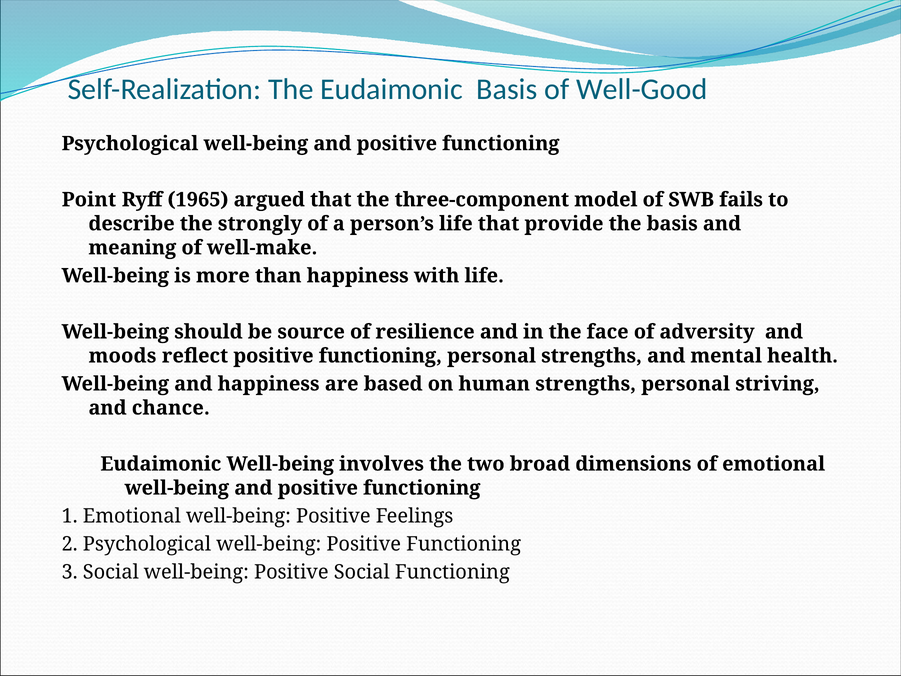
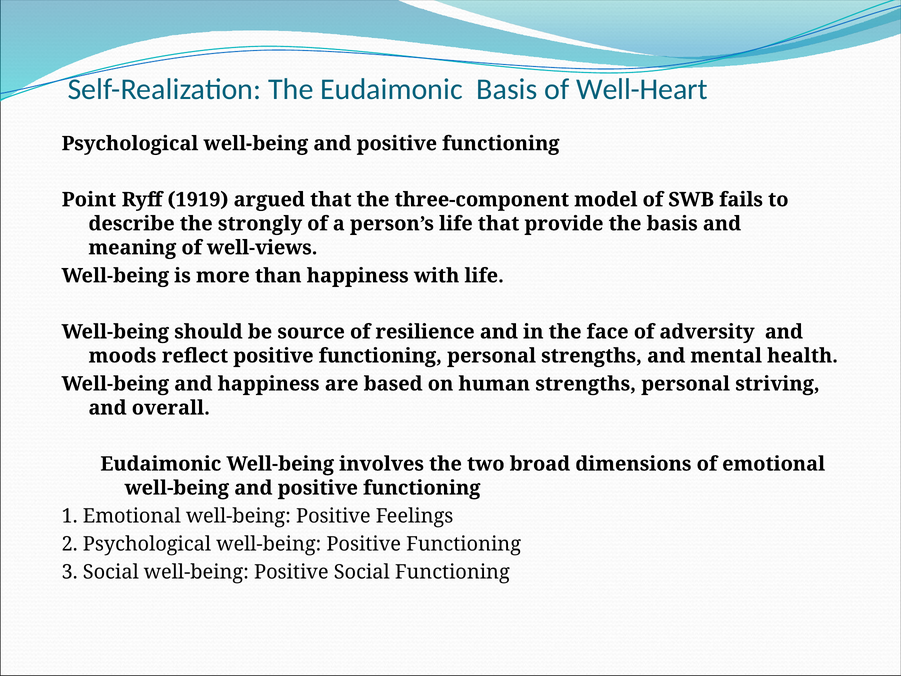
Well-Good: Well-Good -> Well-Heart
1965: 1965 -> 1919
well-make: well-make -> well-views
chance: chance -> overall
